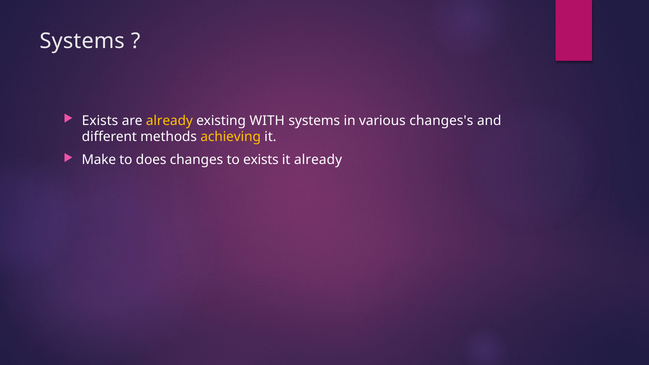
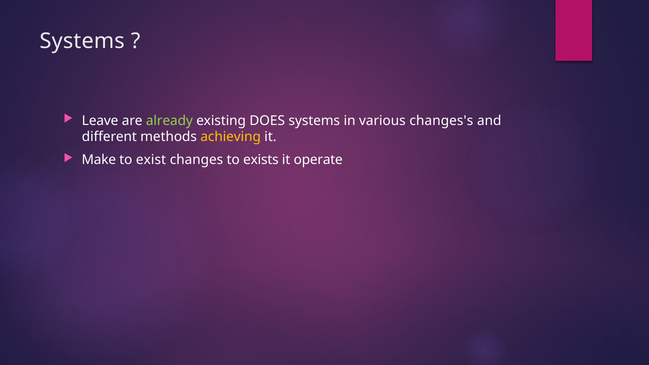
Exists at (100, 121): Exists -> Leave
already at (169, 121) colour: yellow -> light green
WITH: WITH -> DOES
does: does -> exist
it already: already -> operate
